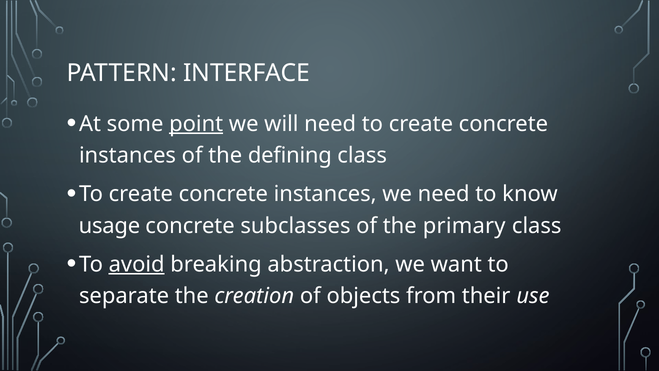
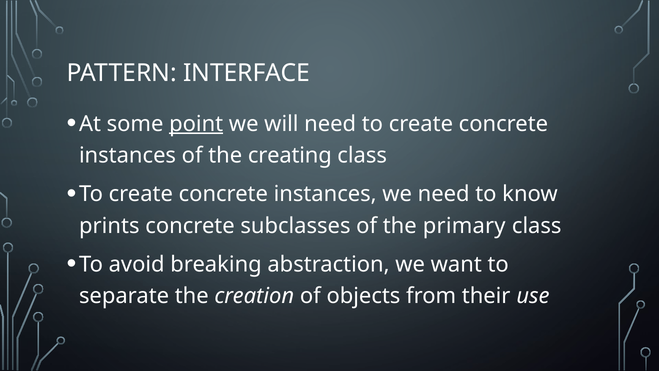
defining: defining -> creating
usage: usage -> prints
avoid underline: present -> none
